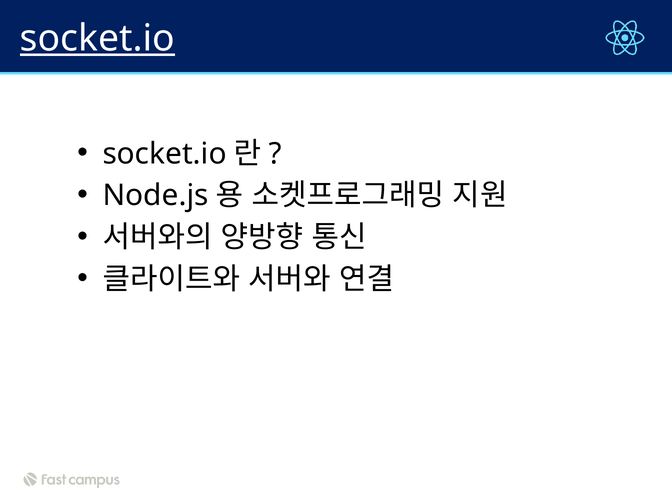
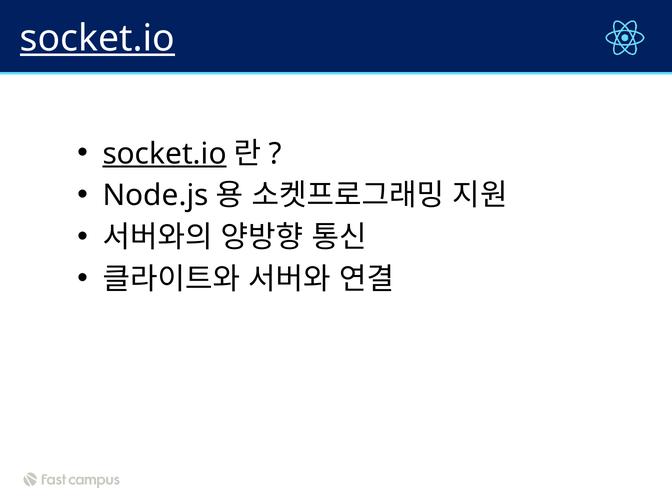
socket.io at (165, 154) underline: none -> present
